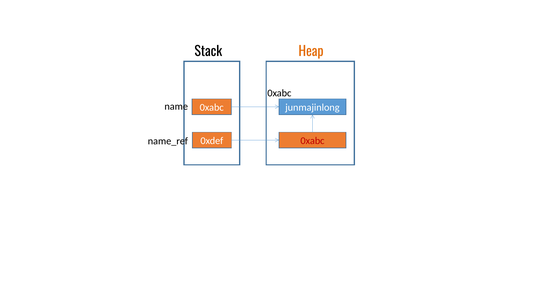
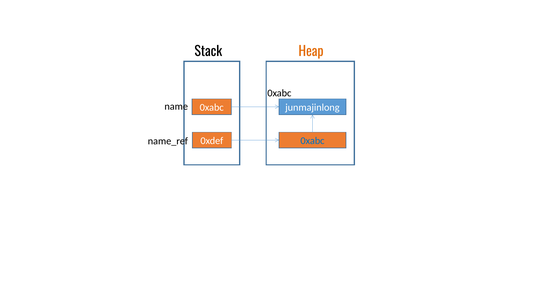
0xabc at (312, 141) colour: red -> blue
